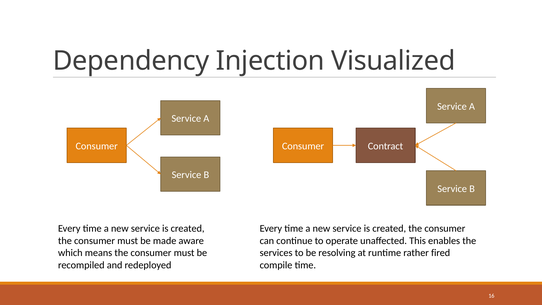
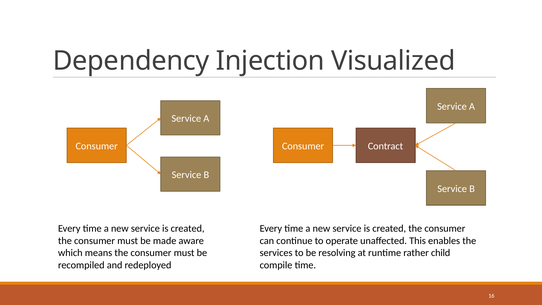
fired: fired -> child
